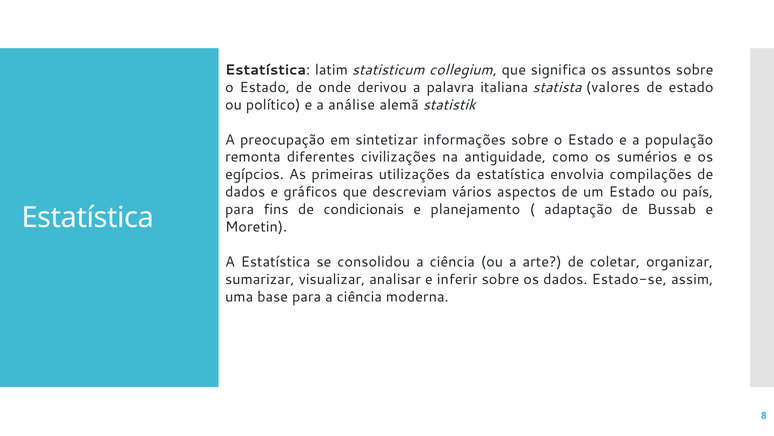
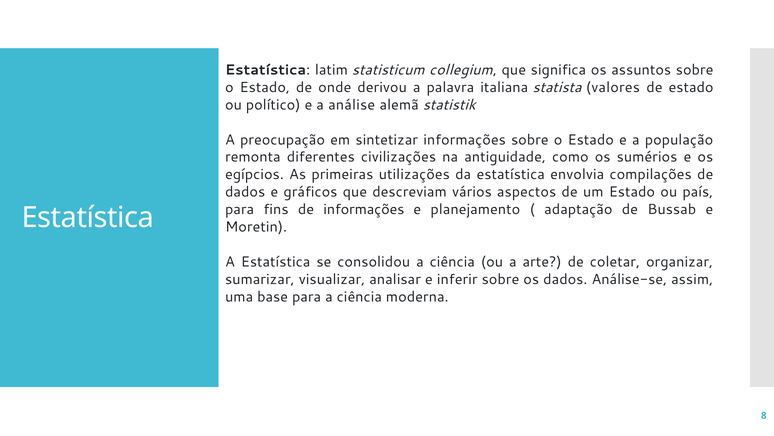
de condicionais: condicionais -> informações
Estado-se: Estado-se -> Análise-se
